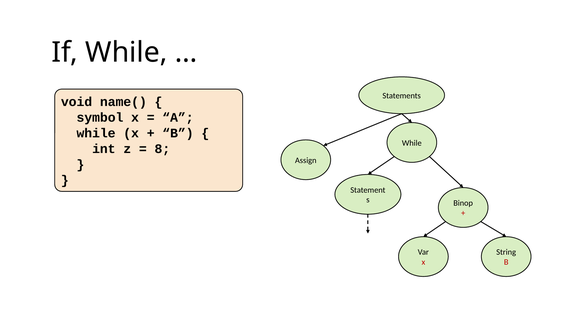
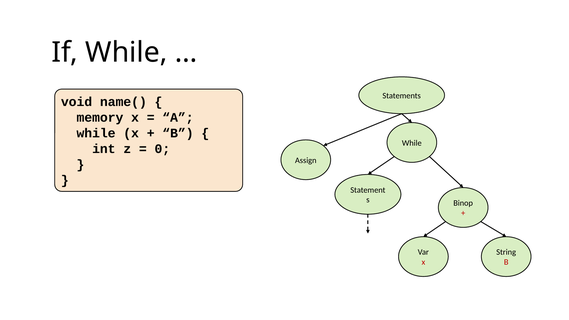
symbol: symbol -> memory
8: 8 -> 0
